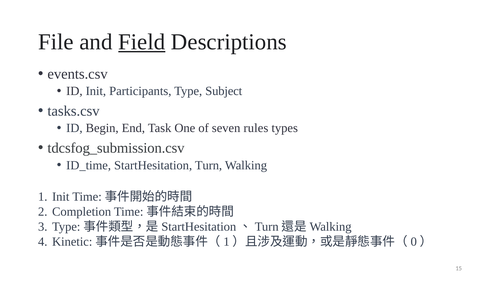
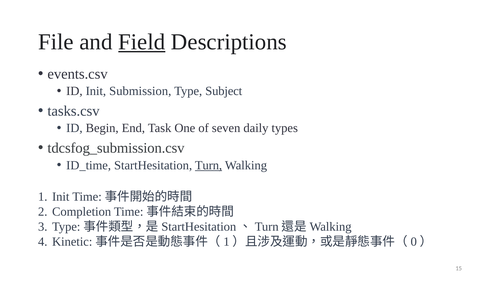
Participants: Participants -> Submission
rules: rules -> daily
Turn underline: none -> present
